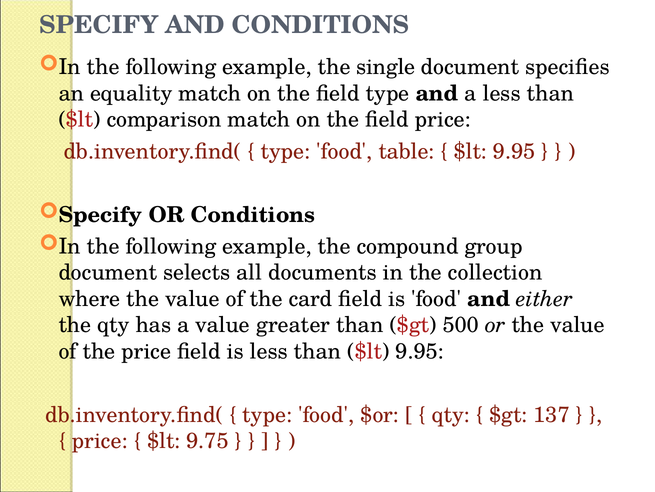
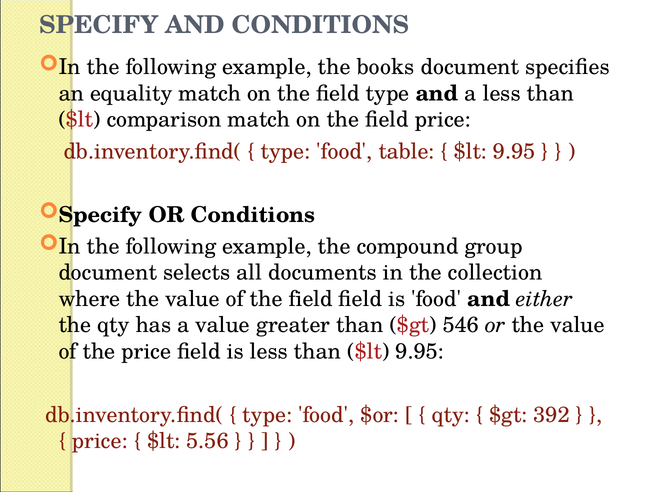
single: single -> books
of the card: card -> field
500: 500 -> 546
137: 137 -> 392
9.75: 9.75 -> 5.56
